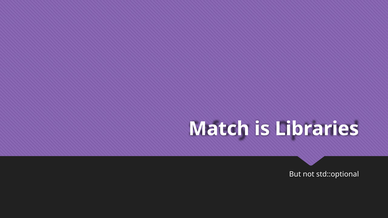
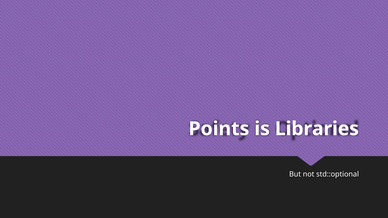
Match: Match -> Points
